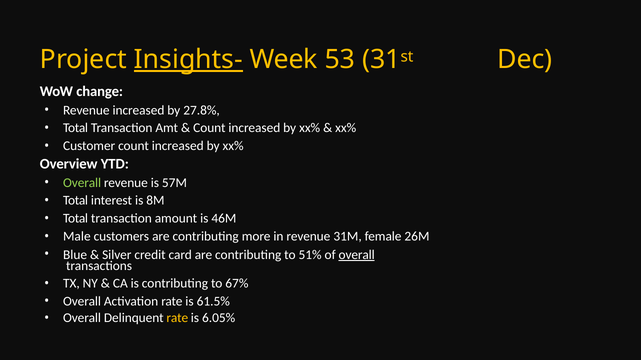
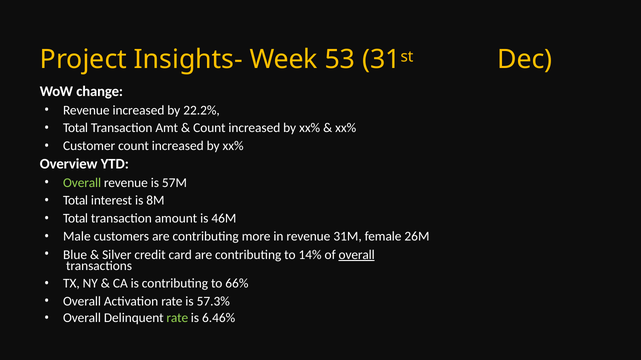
Insights- underline: present -> none
27.8%: 27.8% -> 22.2%
51%: 51% -> 14%
67%: 67% -> 66%
61.5%: 61.5% -> 57.3%
rate at (177, 318) colour: yellow -> light green
6.05%: 6.05% -> 6.46%
